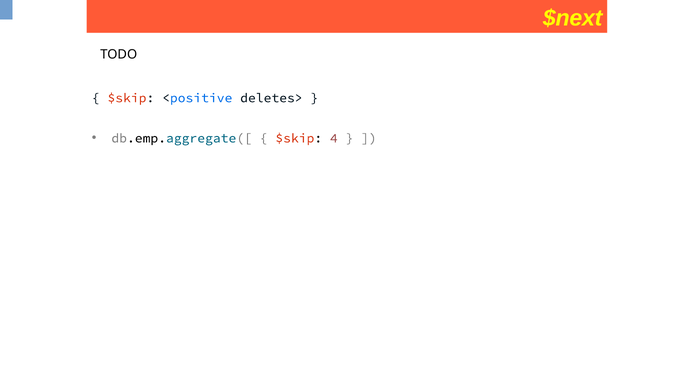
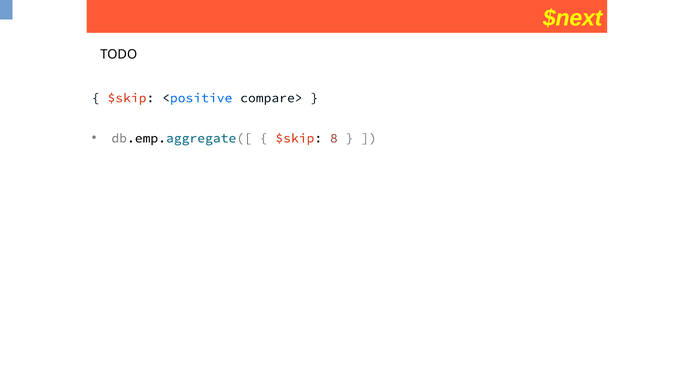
deletes>: deletes> -> compare>
4: 4 -> 8
